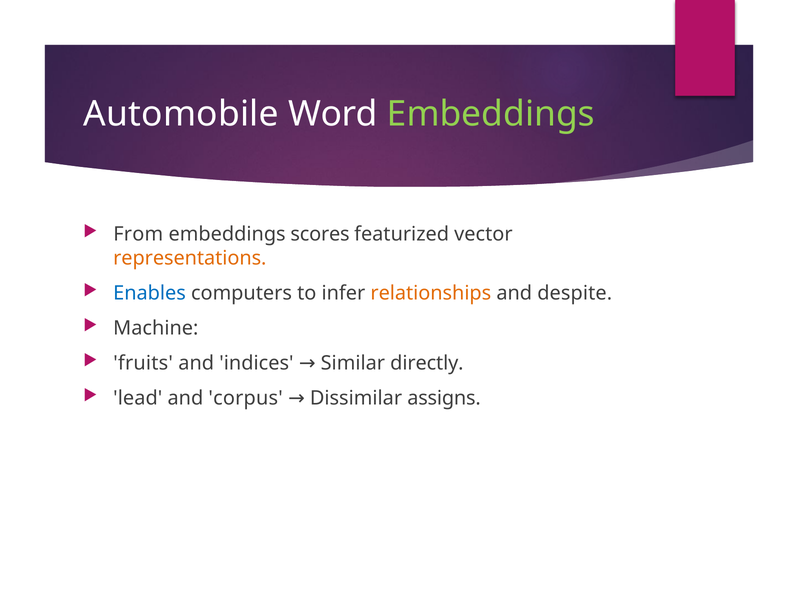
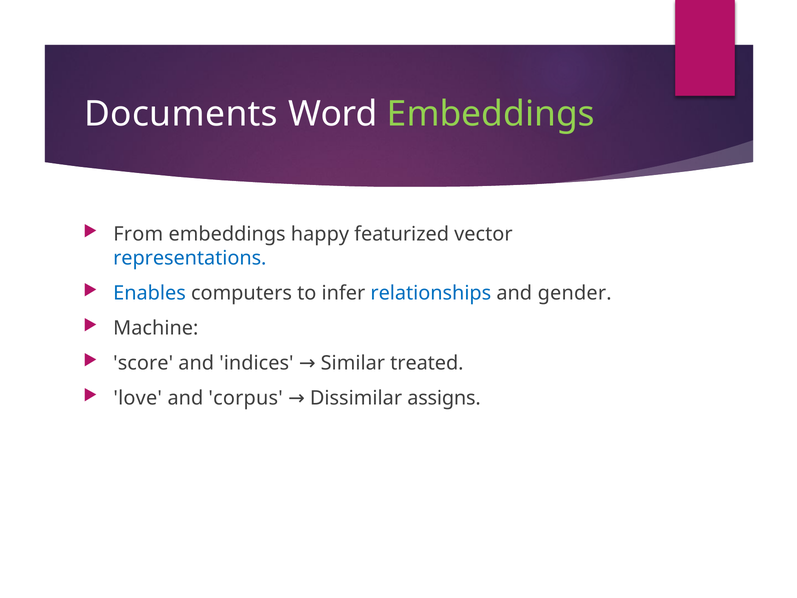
Automobile: Automobile -> Documents
scores: scores -> happy
representations colour: orange -> blue
relationships colour: orange -> blue
despite: despite -> gender
fruits: fruits -> score
directly: directly -> treated
lead: lead -> love
